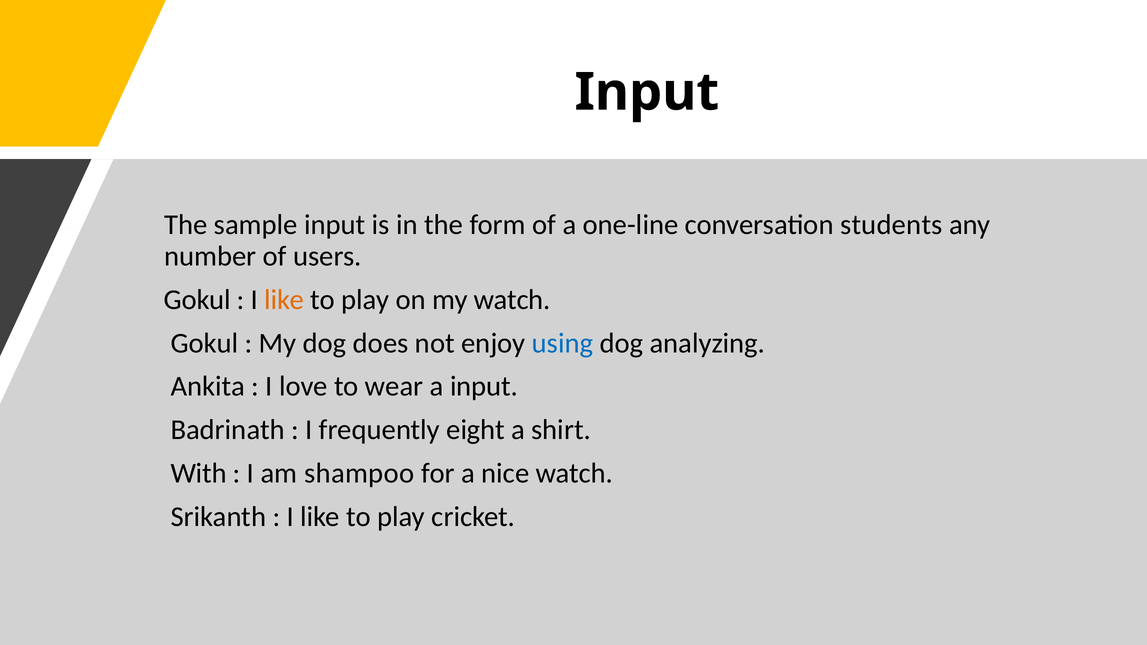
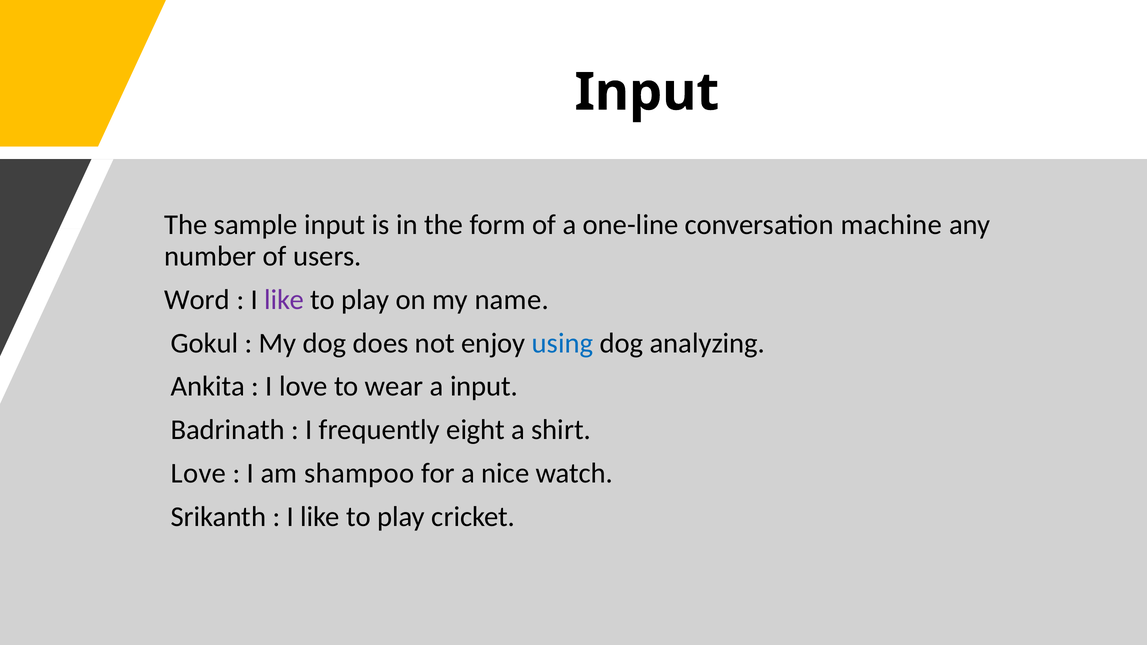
students: students -> machine
Gokul at (197, 300): Gokul -> Word
like at (284, 300) colour: orange -> purple
my watch: watch -> name
With at (199, 474): With -> Love
